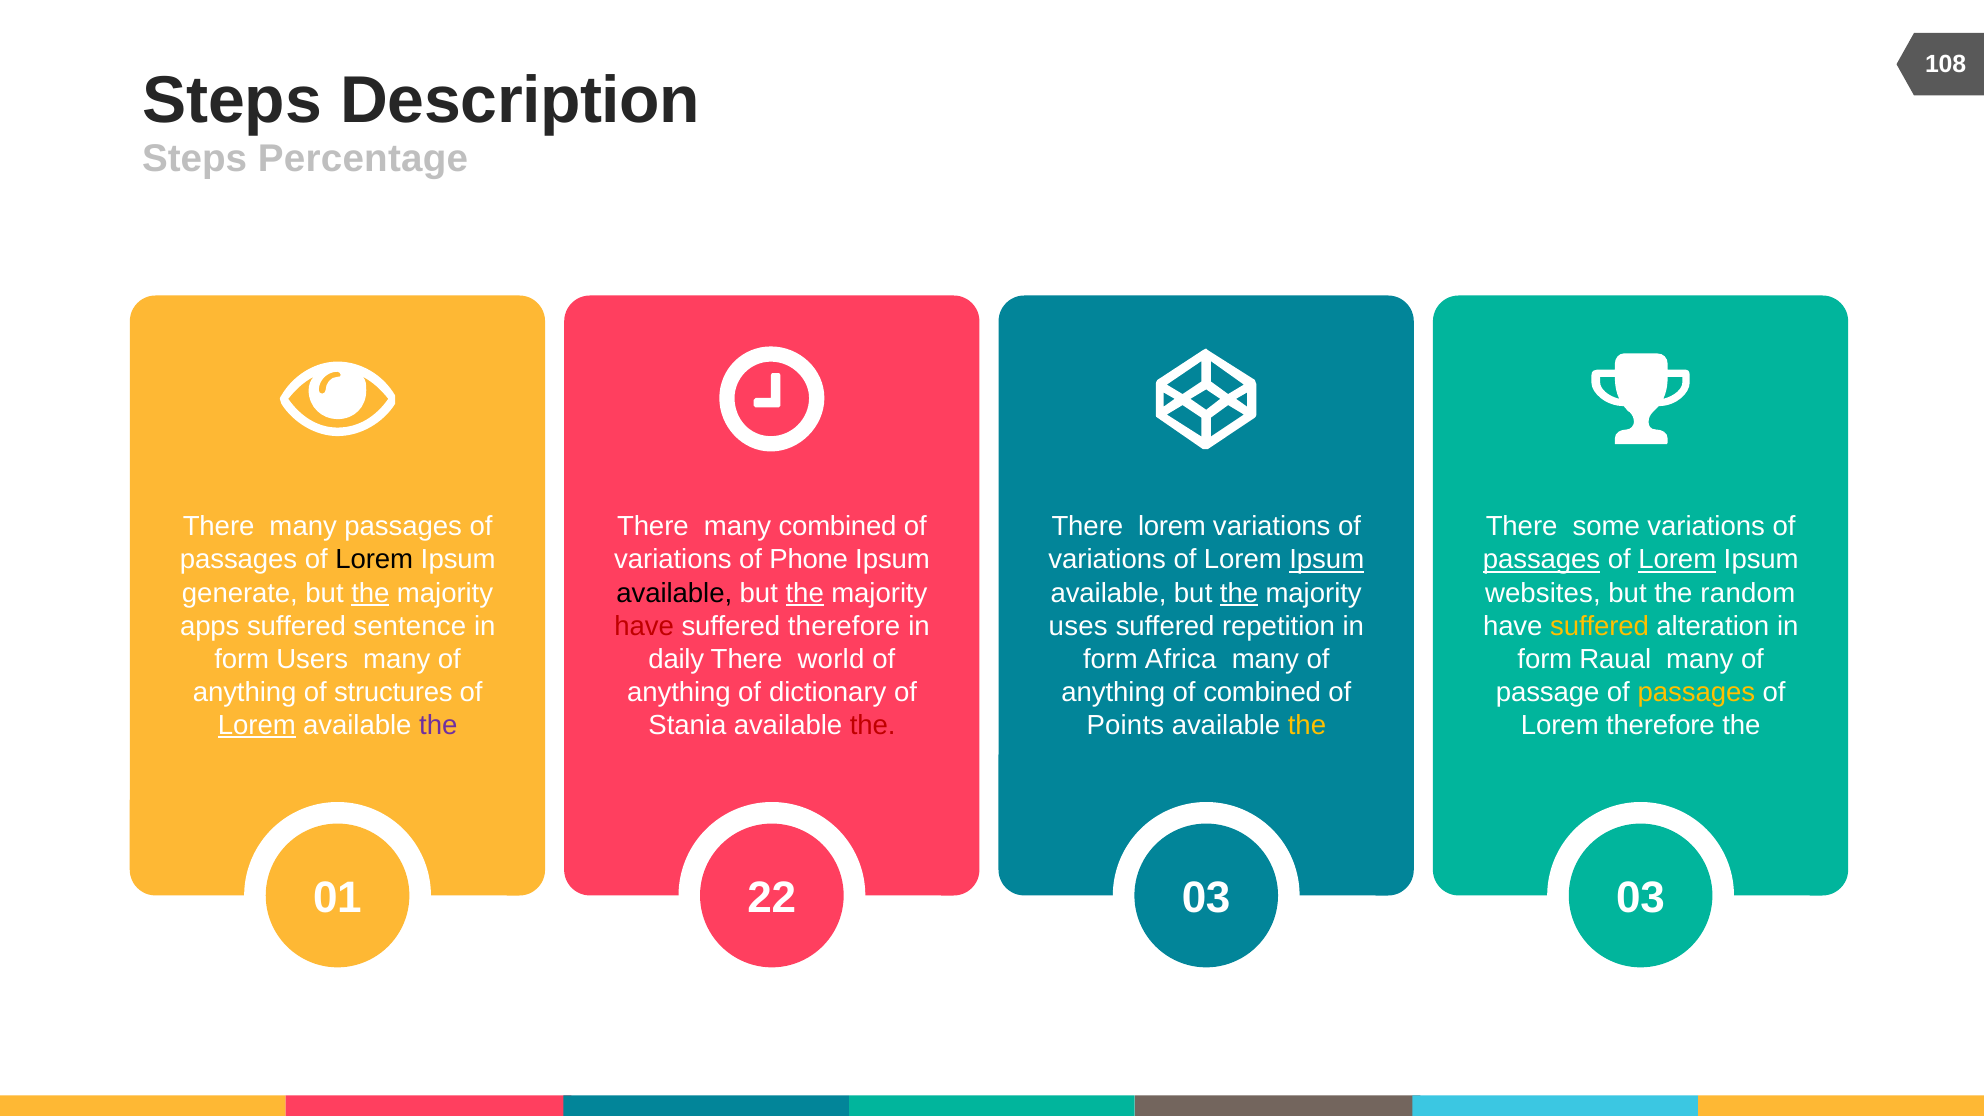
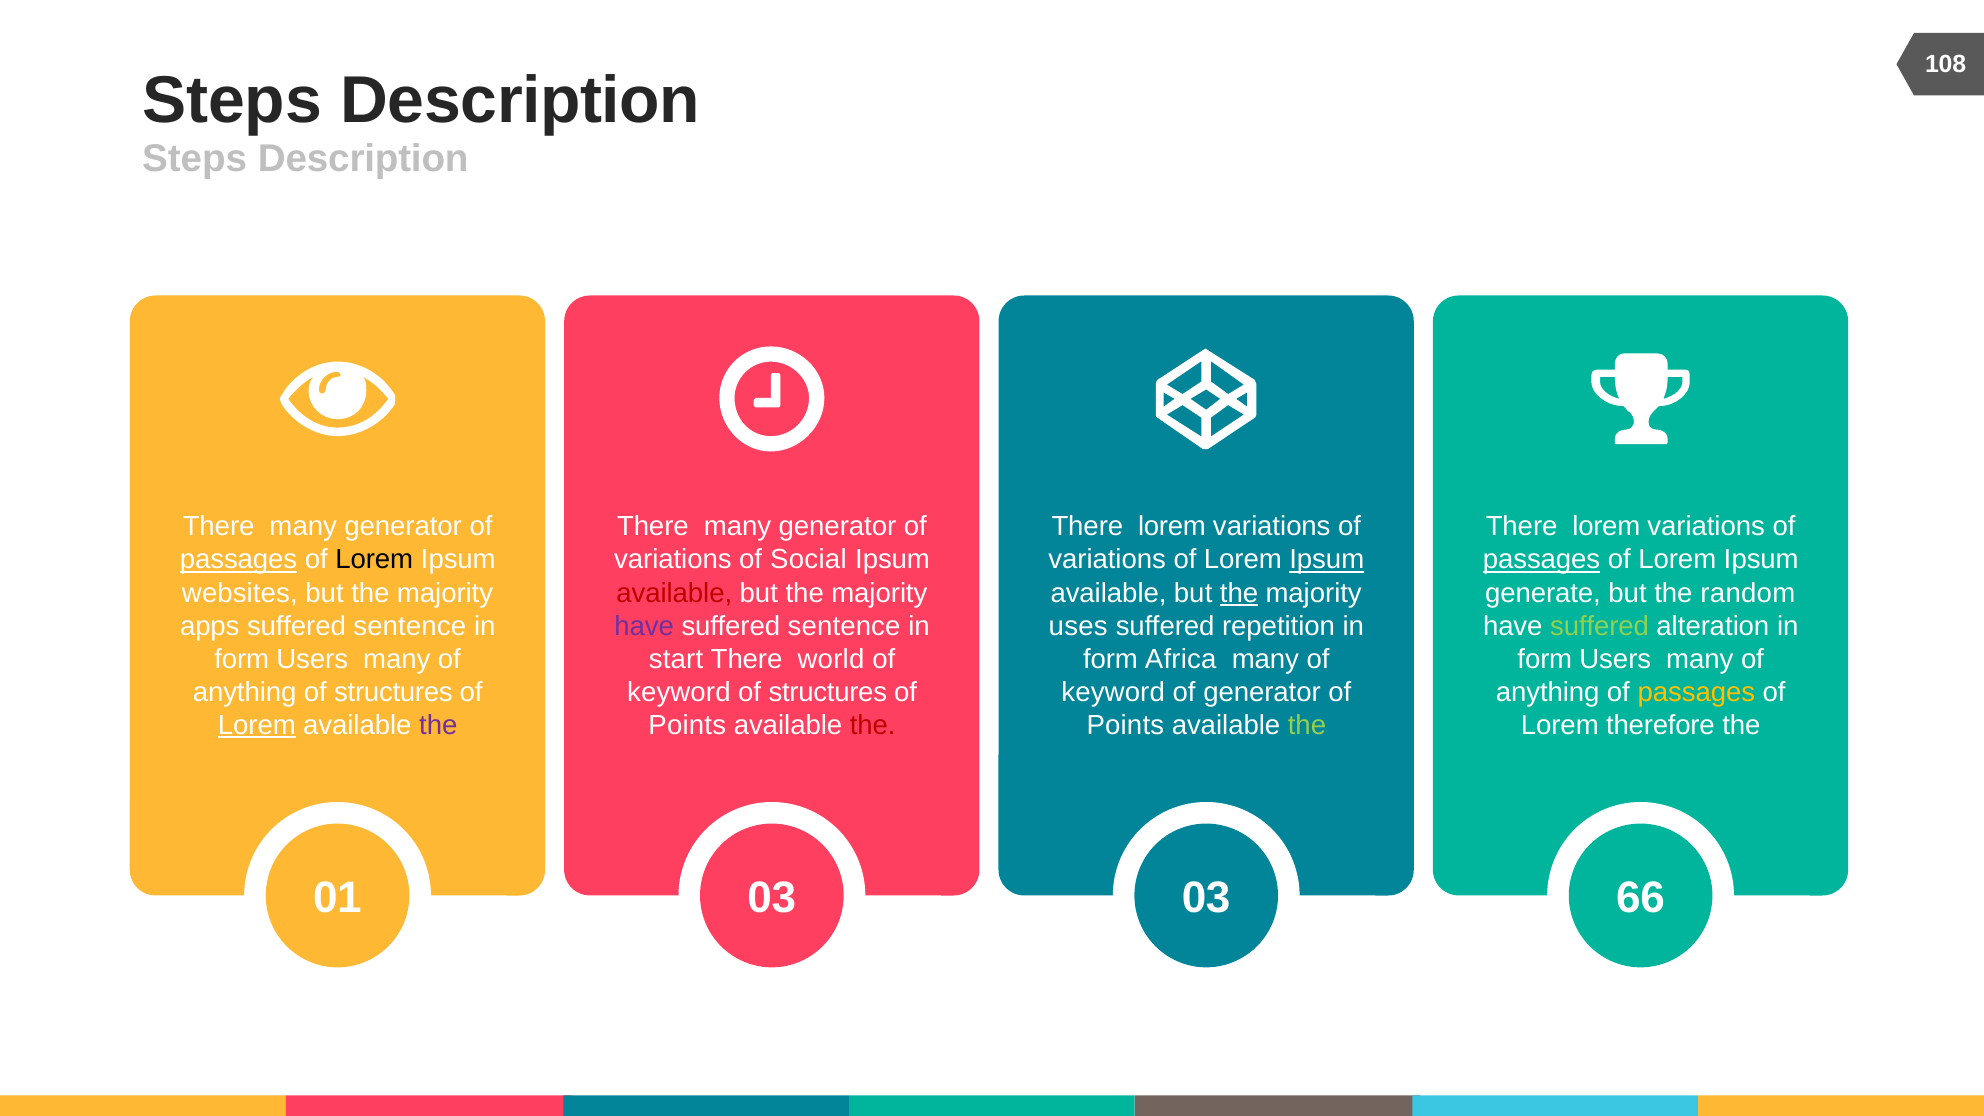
Percentage at (363, 159): Percentage -> Description
passages at (403, 527): passages -> generator
combined at (838, 527): combined -> generator
some at (1606, 527): some -> lorem
passages at (239, 560) underline: none -> present
Phone: Phone -> Social
Lorem at (1677, 560) underline: present -> none
generate: generate -> websites
the at (370, 593) underline: present -> none
available at (674, 593) colour: black -> red
the at (805, 593) underline: present -> none
websites: websites -> generate
have at (644, 626) colour: red -> purple
therefore at (844, 626): therefore -> sentence
suffered at (1600, 626) colour: yellow -> light green
daily: daily -> start
Raual at (1615, 659): Raual -> Users
anything at (679, 692): anything -> keyword
dictionary at (828, 692): dictionary -> structures
anything at (1113, 692): anything -> keyword
of combined: combined -> generator
passage at (1548, 692): passage -> anything
Stania at (687, 725): Stania -> Points
the at (1307, 725) colour: yellow -> light green
01 22: 22 -> 03
03 03: 03 -> 66
